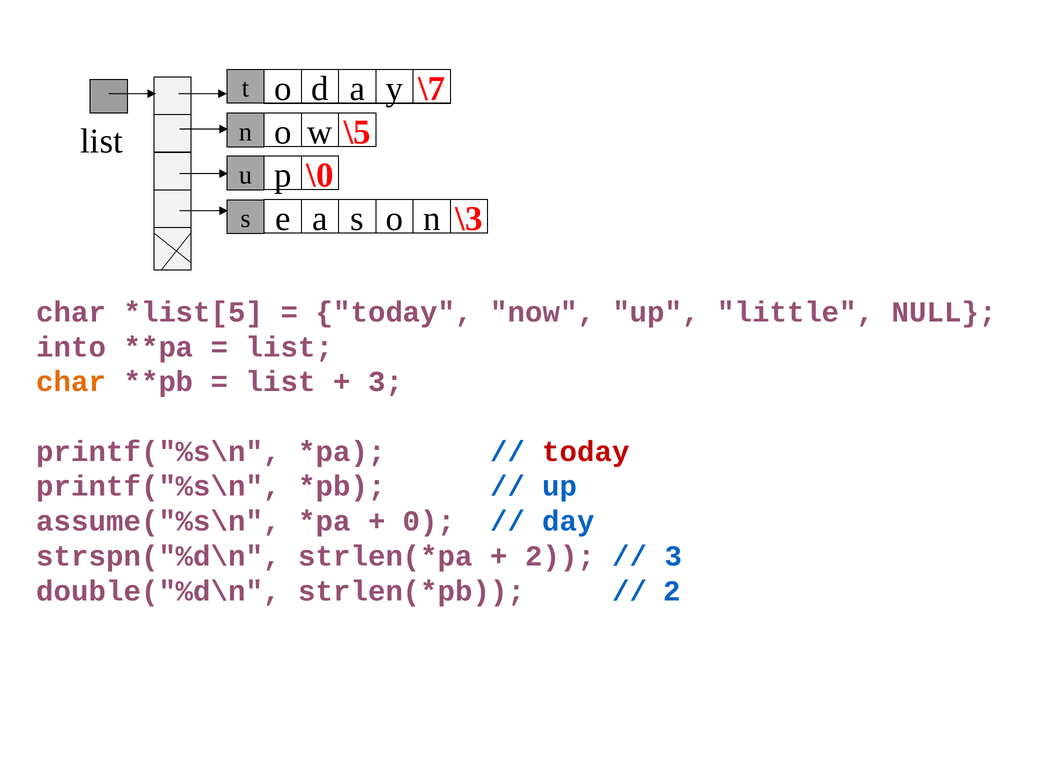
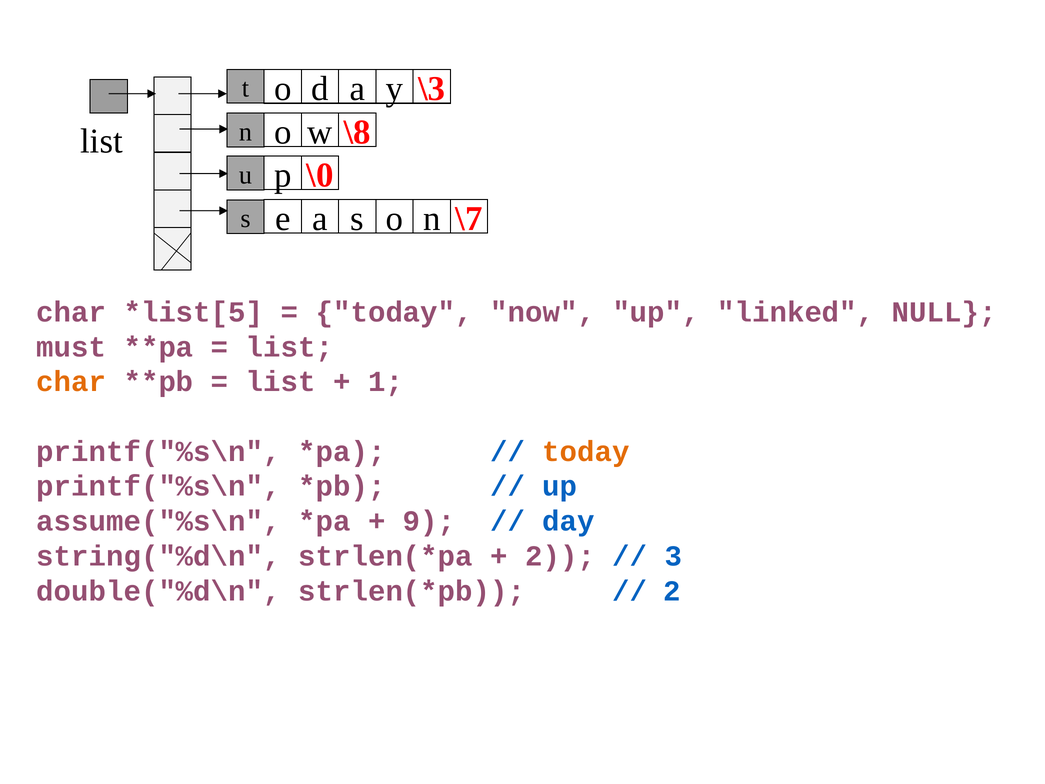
\7: \7 -> \3
\5: \5 -> \8
\3: \3 -> \7
little: little -> linked
into: into -> must
3 at (386, 382): 3 -> 1
today at (586, 451) colour: red -> orange
0: 0 -> 9
strspn("%d\n: strspn("%d\n -> string("%d\n
